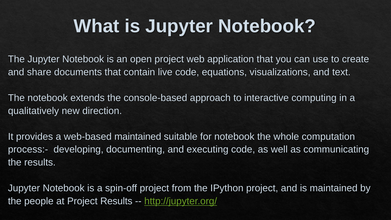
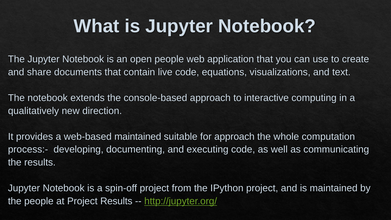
open project: project -> people
for notebook: notebook -> approach
